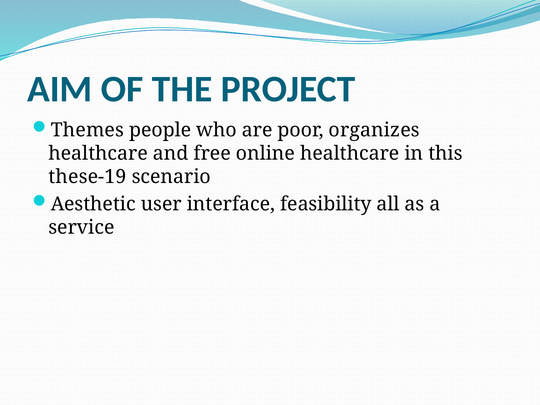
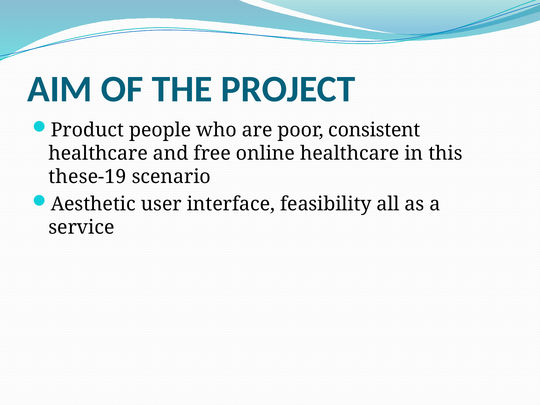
Themes: Themes -> Product
organizes: organizes -> consistent
